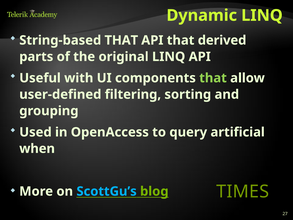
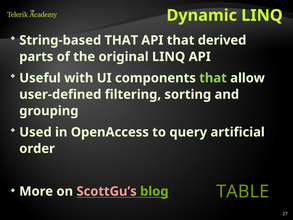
when: when -> order
TIMES: TIMES -> TABLE
ScottGu’s colour: light blue -> pink
